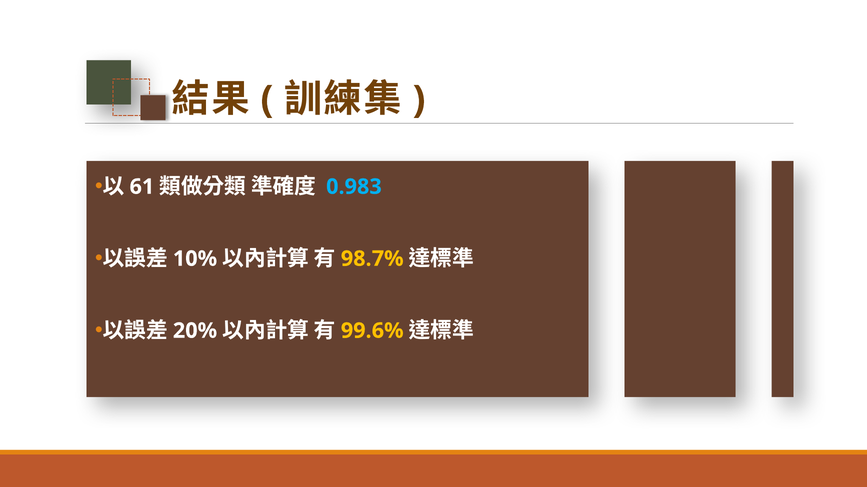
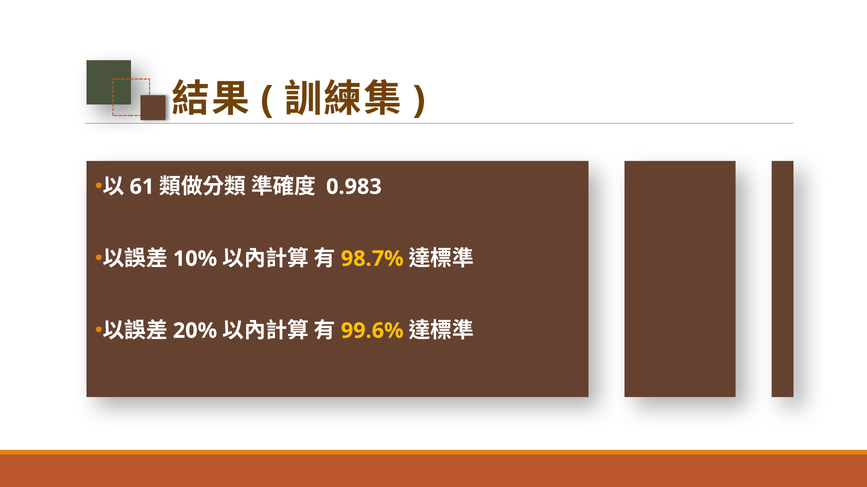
0.983 colour: light blue -> white
